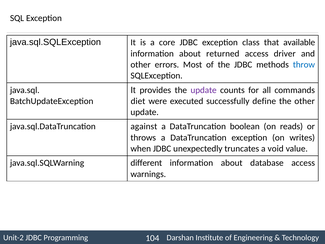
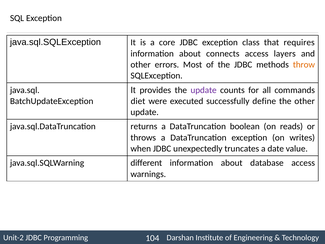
available: available -> requires
returned: returned -> connects
driver: driver -> layers
throw colour: blue -> orange
against: against -> returns
void: void -> date
